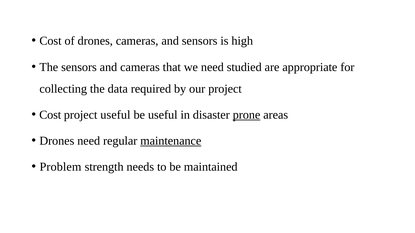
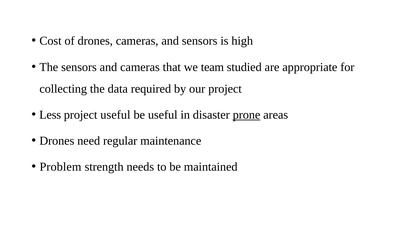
we need: need -> team
Cost at (50, 115): Cost -> Less
maintenance underline: present -> none
